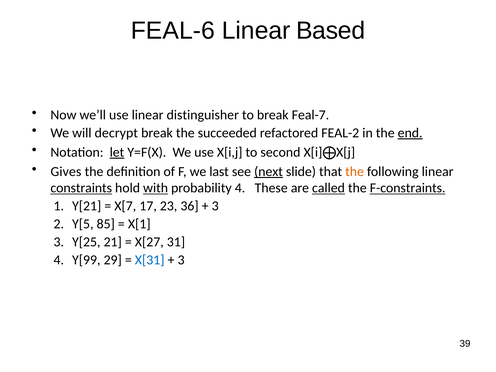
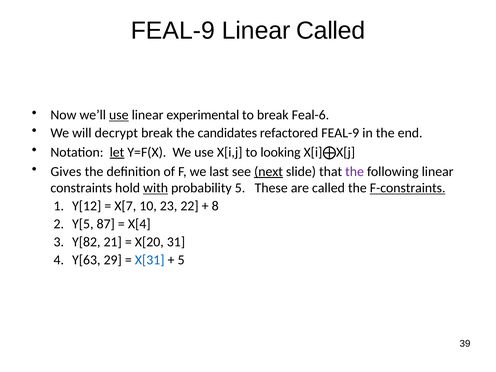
FEAL-6 at (173, 31): FEAL-6 -> FEAL-9
Linear Based: Based -> Called
use at (119, 115) underline: none -> present
distinguisher: distinguisher -> experimental
Feal-7: Feal-7 -> Feal-6
succeeded: succeeded -> candidates
refactored FEAL-2: FEAL-2 -> FEAL-9
end underline: present -> none
second: second -> looking
the at (355, 172) colour: orange -> purple
constraints underline: present -> none
probability 4: 4 -> 5
called at (328, 188) underline: present -> none
Y[21: Y[21 -> Y[12
17: 17 -> 10
36: 36 -> 22
3 at (215, 206): 3 -> 8
85: 85 -> 87
X[1: X[1 -> X[4
Y[25: Y[25 -> Y[82
X[27: X[27 -> X[20
Y[99: Y[99 -> Y[63
3 at (181, 260): 3 -> 5
